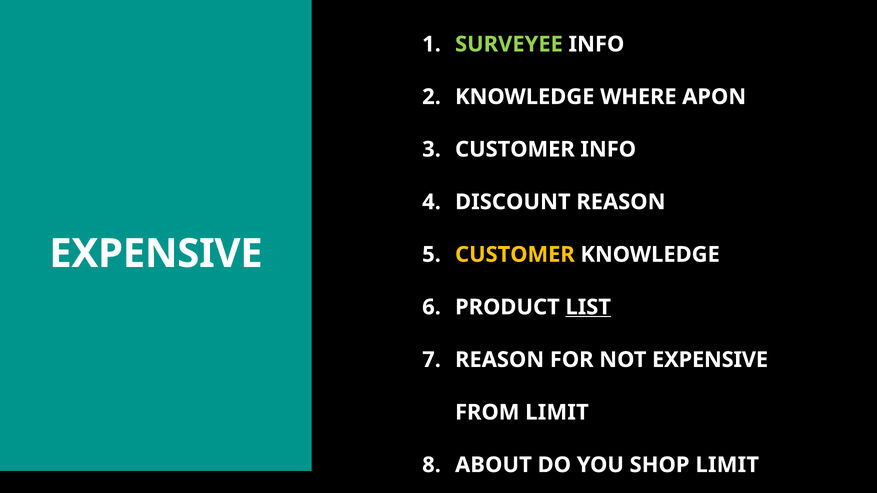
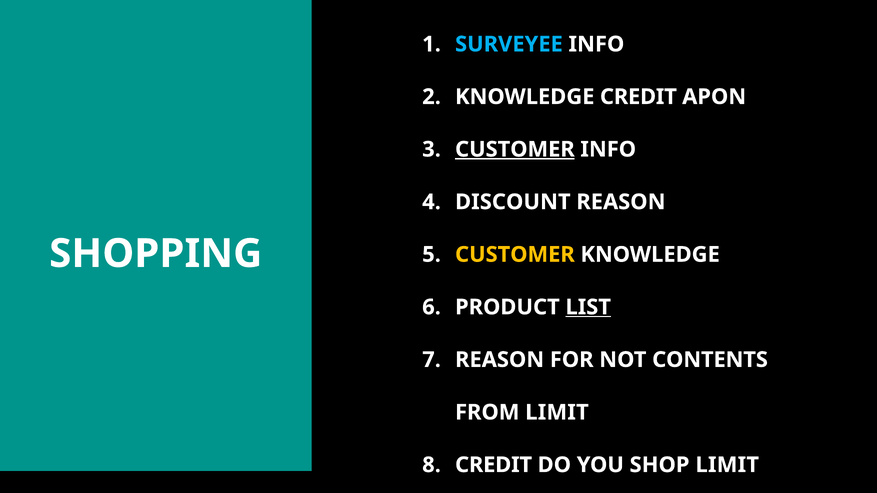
SURVEYEE colour: light green -> light blue
KNOWLEDGE WHERE: WHERE -> CREDIT
CUSTOMER at (515, 149) underline: none -> present
EXPENSIVE at (156, 254): EXPENSIVE -> SHOPPING
NOT EXPENSIVE: EXPENSIVE -> CONTENTS
ABOUT at (493, 465): ABOUT -> CREDIT
